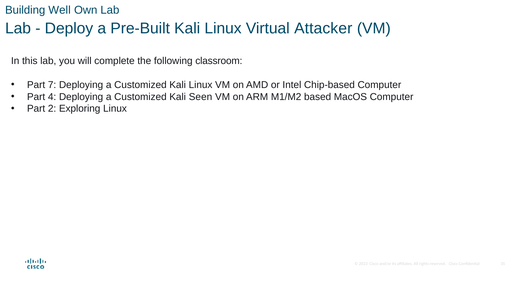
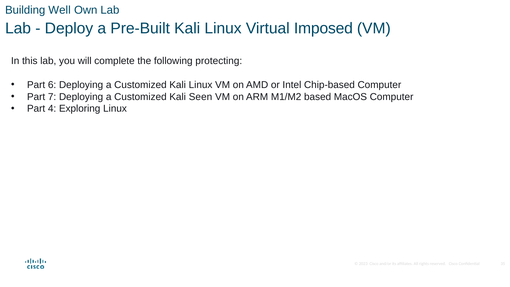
Attacker: Attacker -> Imposed
classroom: classroom -> protecting
7: 7 -> 6
4: 4 -> 7
2: 2 -> 4
